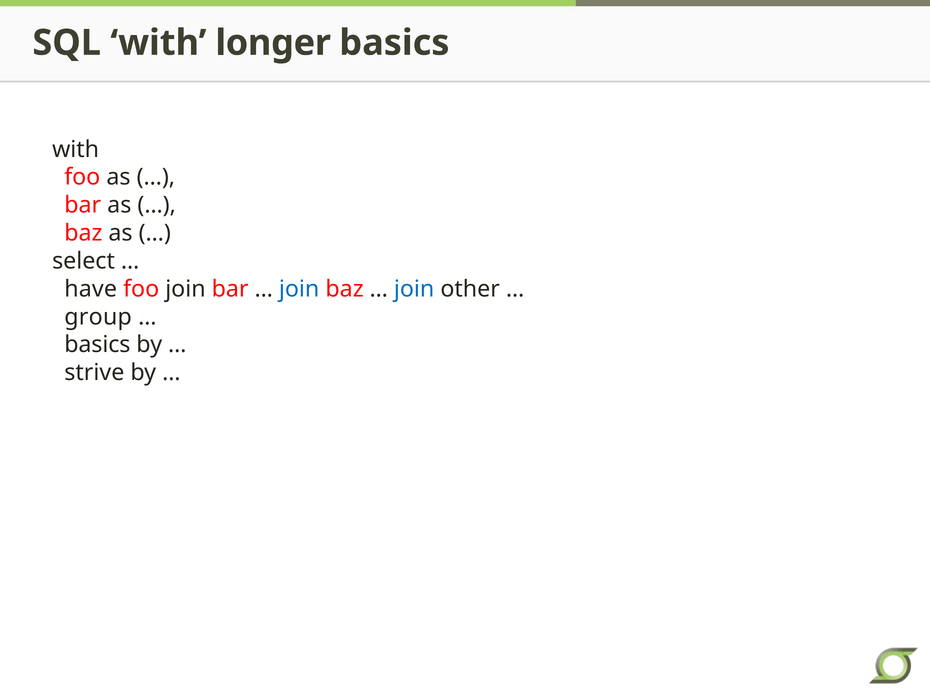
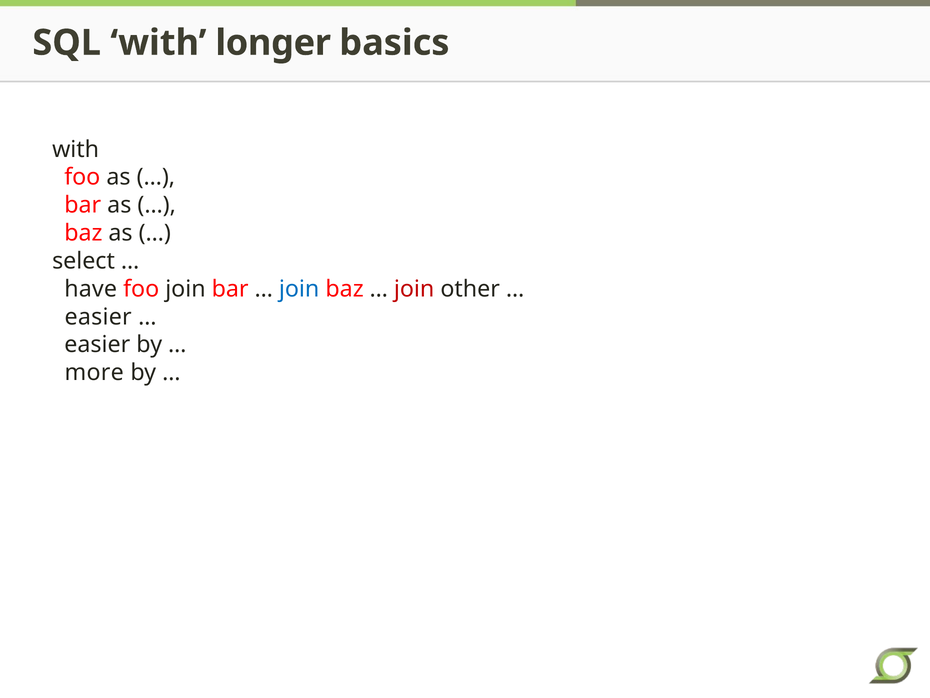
join at (414, 289) colour: blue -> red
group at (98, 317): group -> easier
basics at (97, 345): basics -> easier
strive: strive -> more
